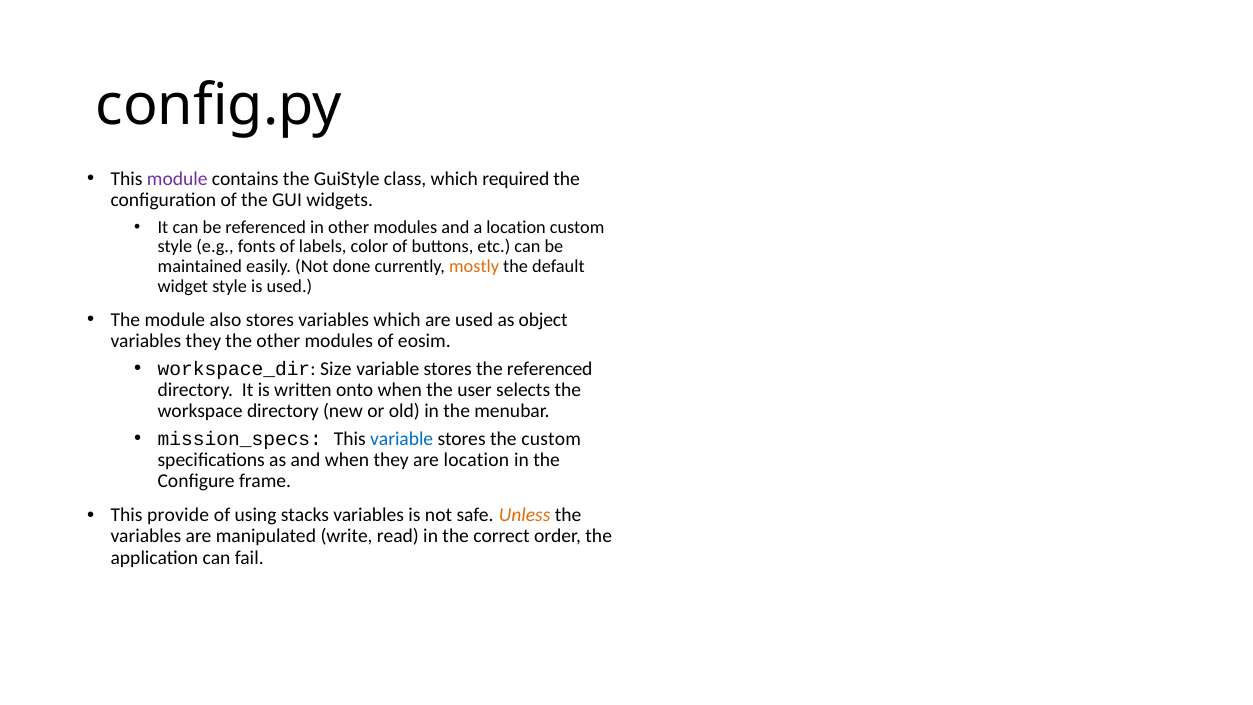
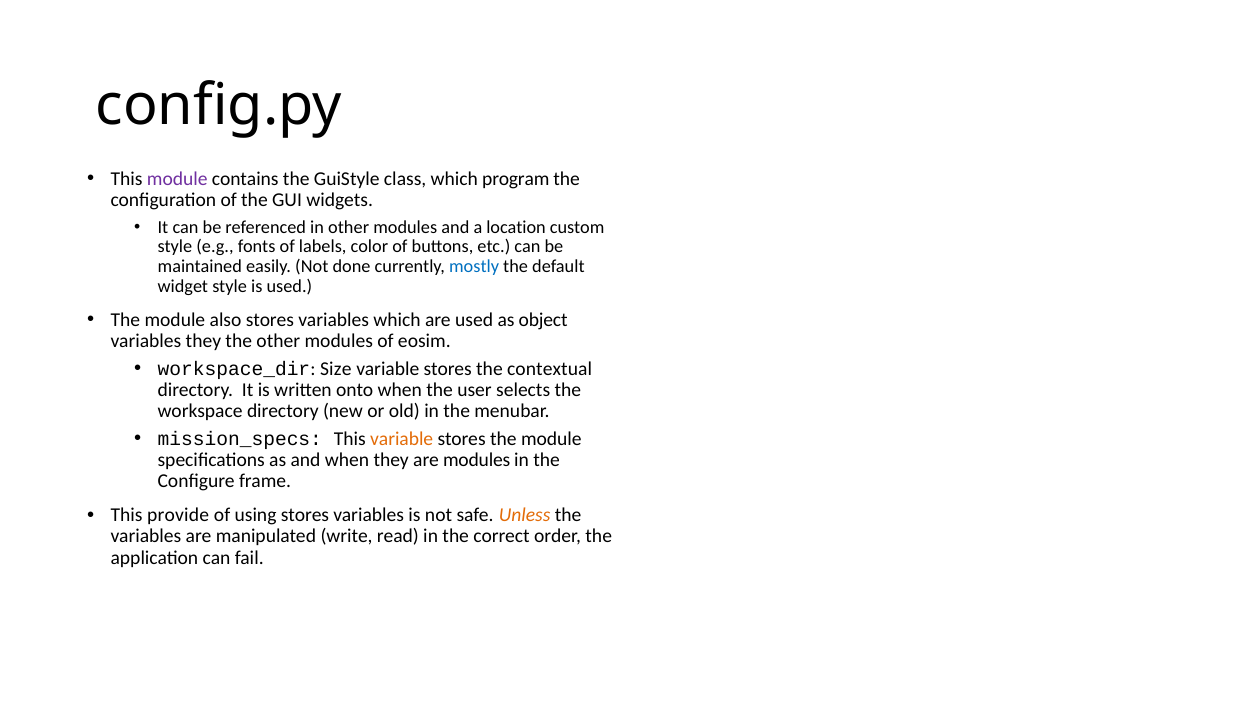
required: required -> program
mostly colour: orange -> blue
the referenced: referenced -> contextual
variable at (402, 439) colour: blue -> orange
stores the custom: custom -> module
are location: location -> modules
using stacks: stacks -> stores
